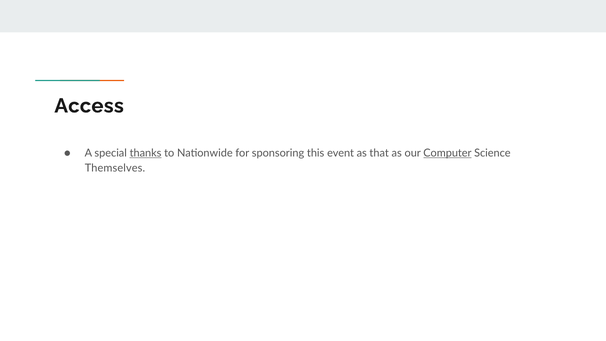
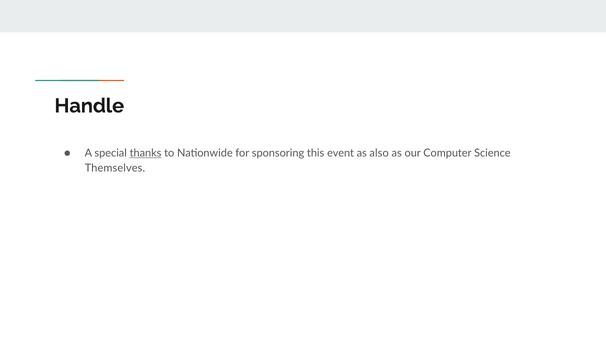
Access: Access -> Handle
that: that -> also
Computer underline: present -> none
